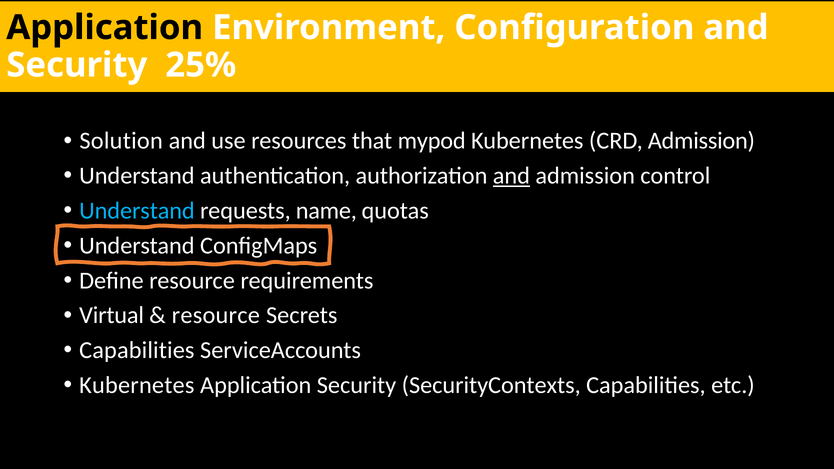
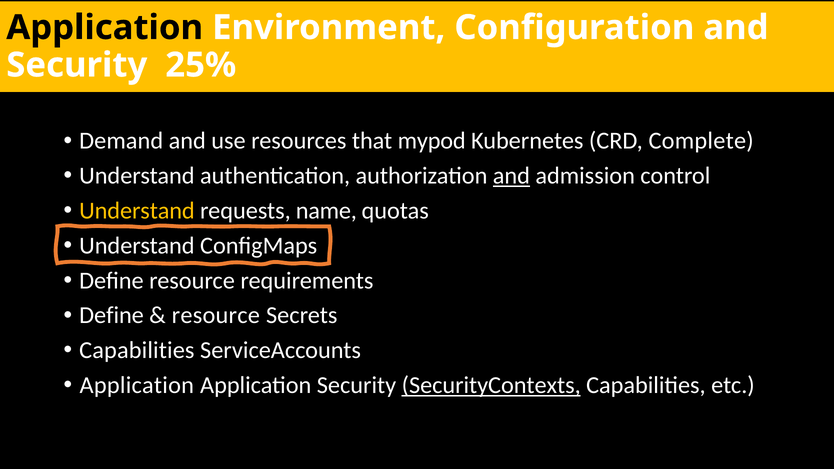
Solution: Solution -> Demand
CRD Admission: Admission -> Complete
Understand at (137, 211) colour: light blue -> yellow
Virtual at (112, 316): Virtual -> Define
Kubernetes at (137, 385): Kubernetes -> Application
SecurityContexts underline: none -> present
